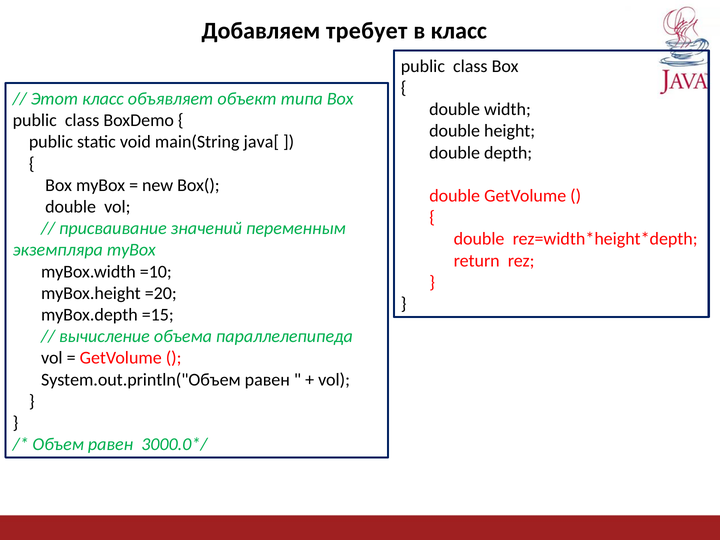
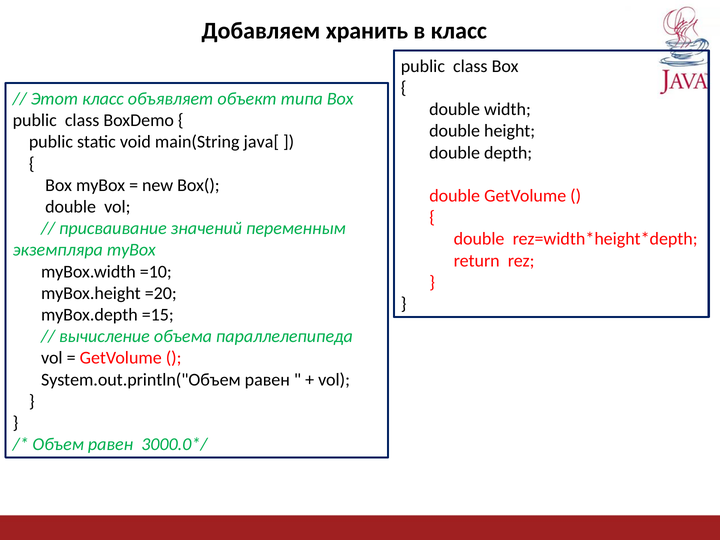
требует: требует -> хранить
